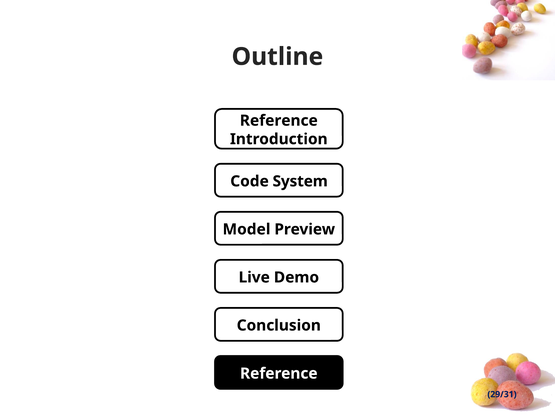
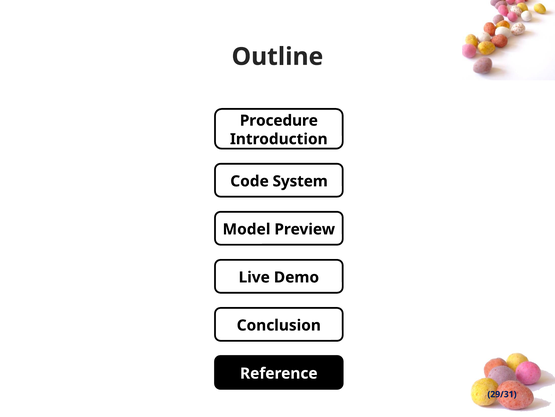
Reference at (279, 120): Reference -> Procedure
